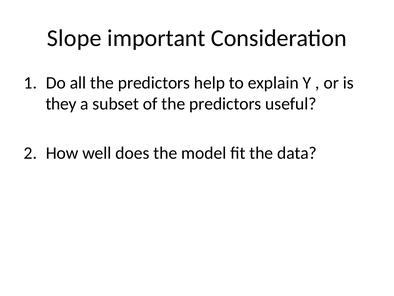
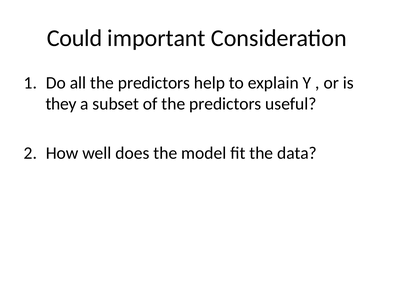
Slope: Slope -> Could
